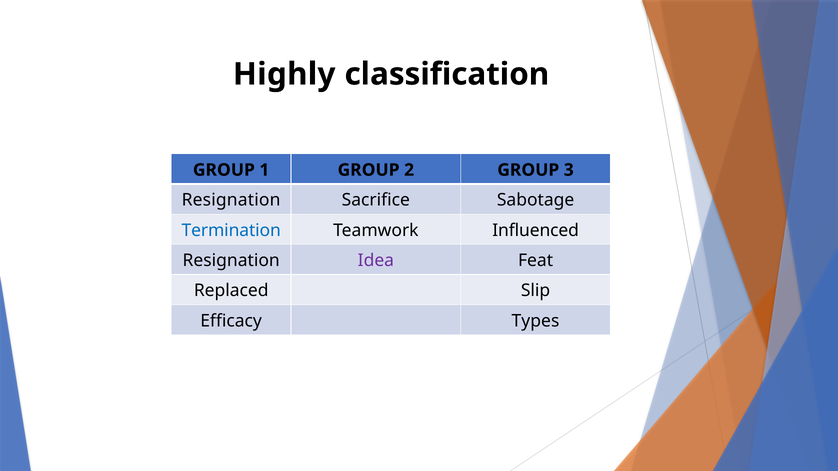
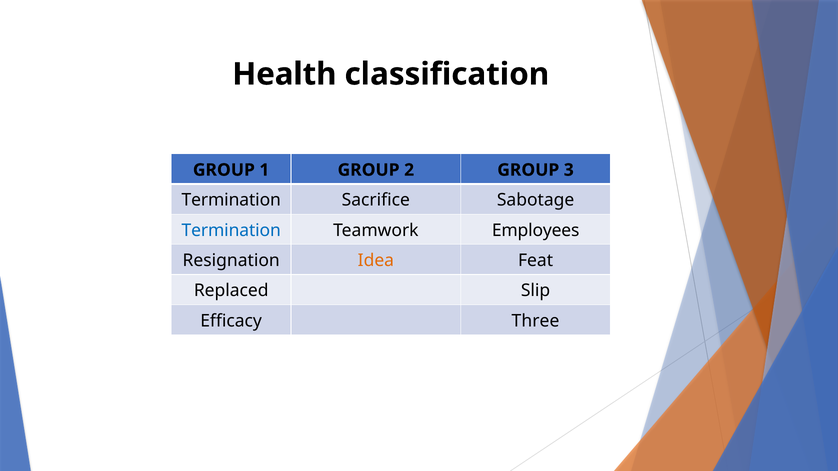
Highly: Highly -> Health
Resignation at (231, 200): Resignation -> Termination
Influenced: Influenced -> Employees
Idea colour: purple -> orange
Types: Types -> Three
